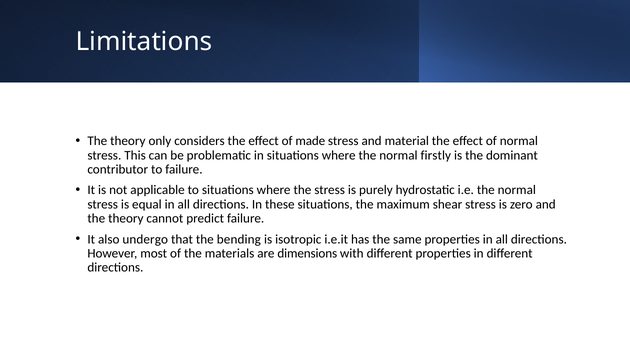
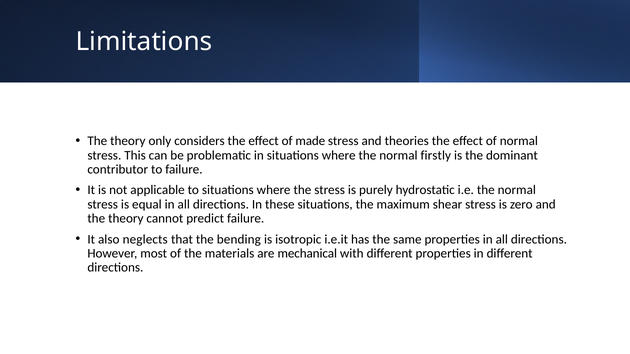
material: material -> theories
undergo: undergo -> neglects
dimensions: dimensions -> mechanical
